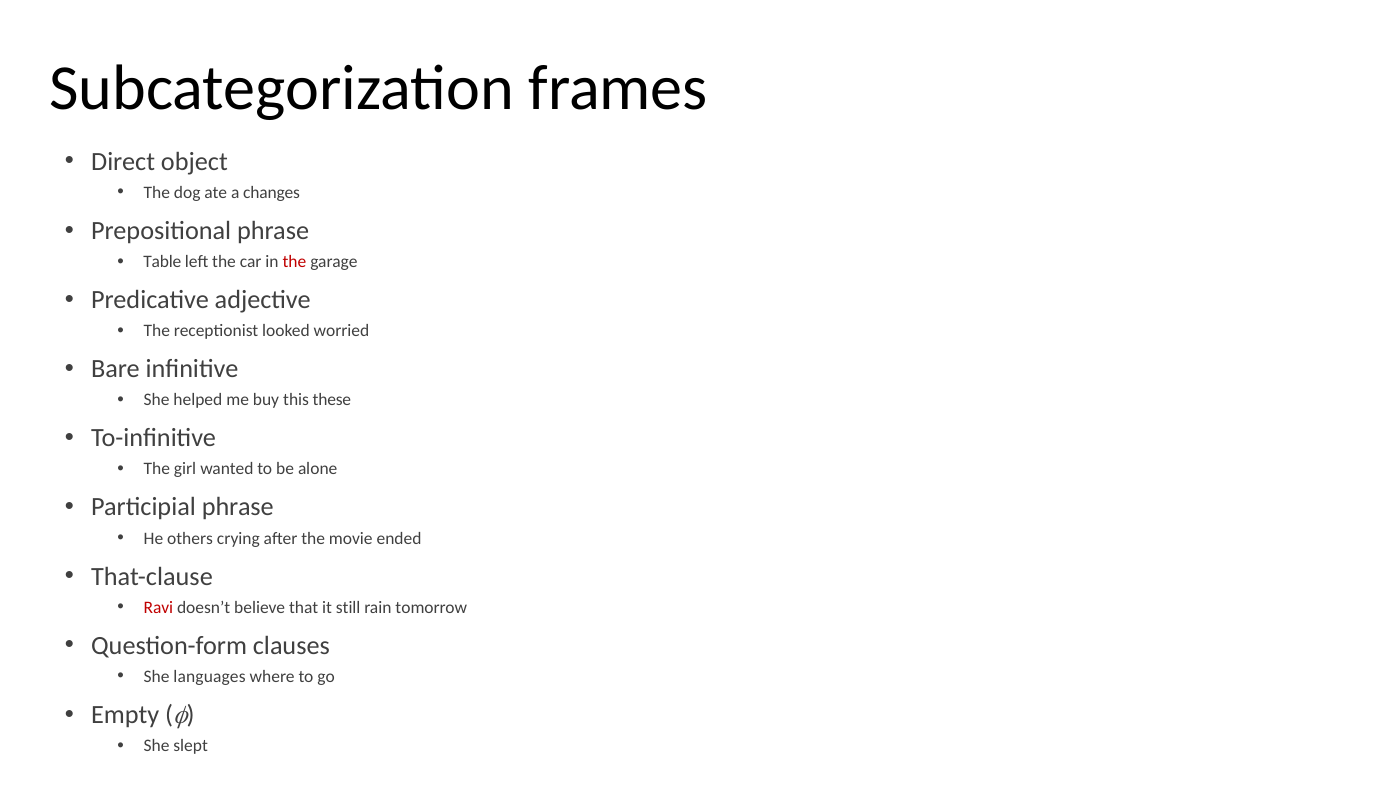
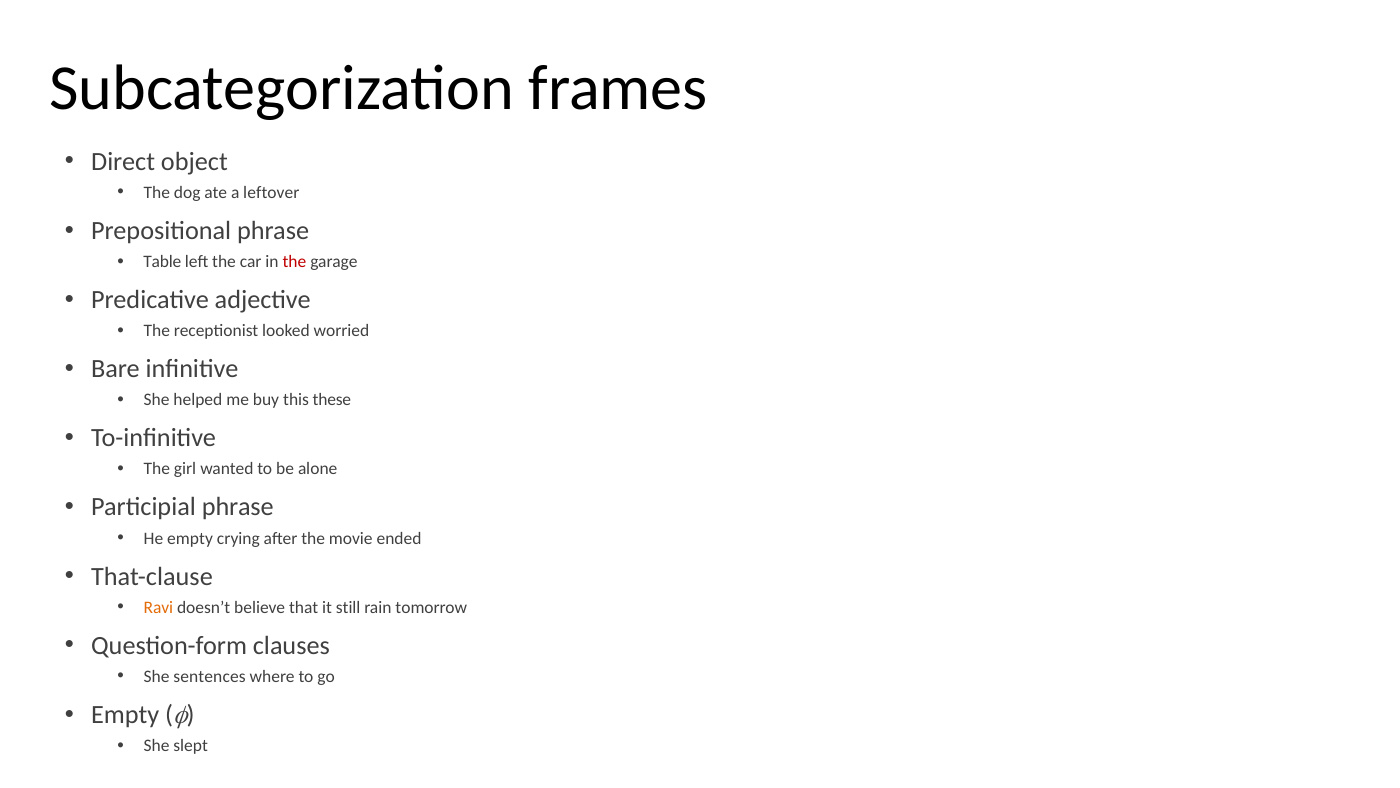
changes: changes -> leftover
He others: others -> empty
Ravi colour: red -> orange
languages: languages -> sentences
